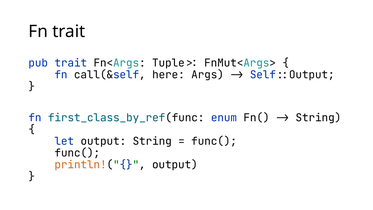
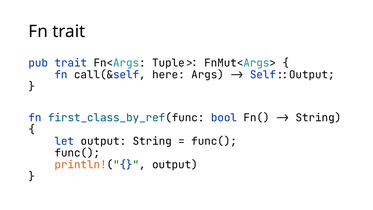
enum: enum -> bool
